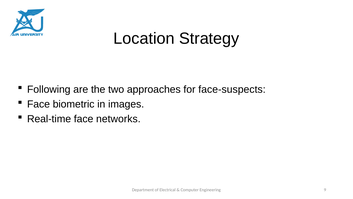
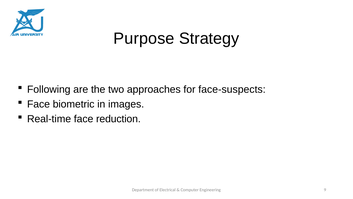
Location: Location -> Purpose
networks: networks -> reduction
